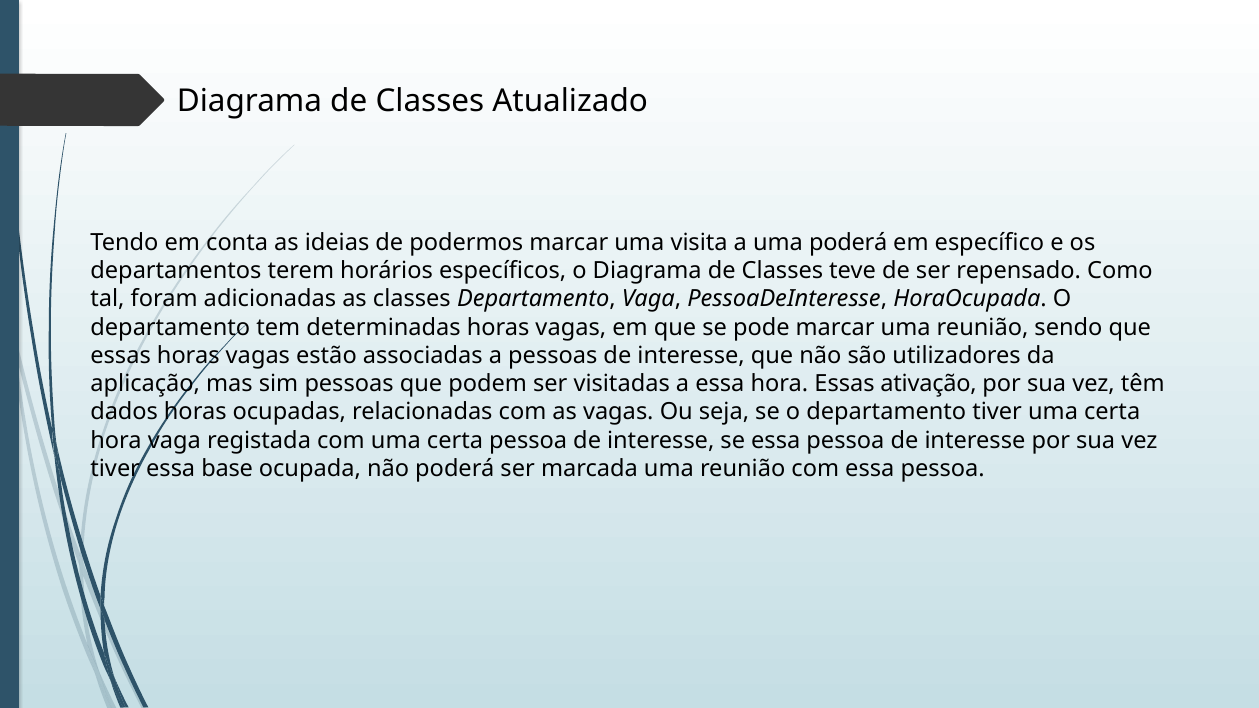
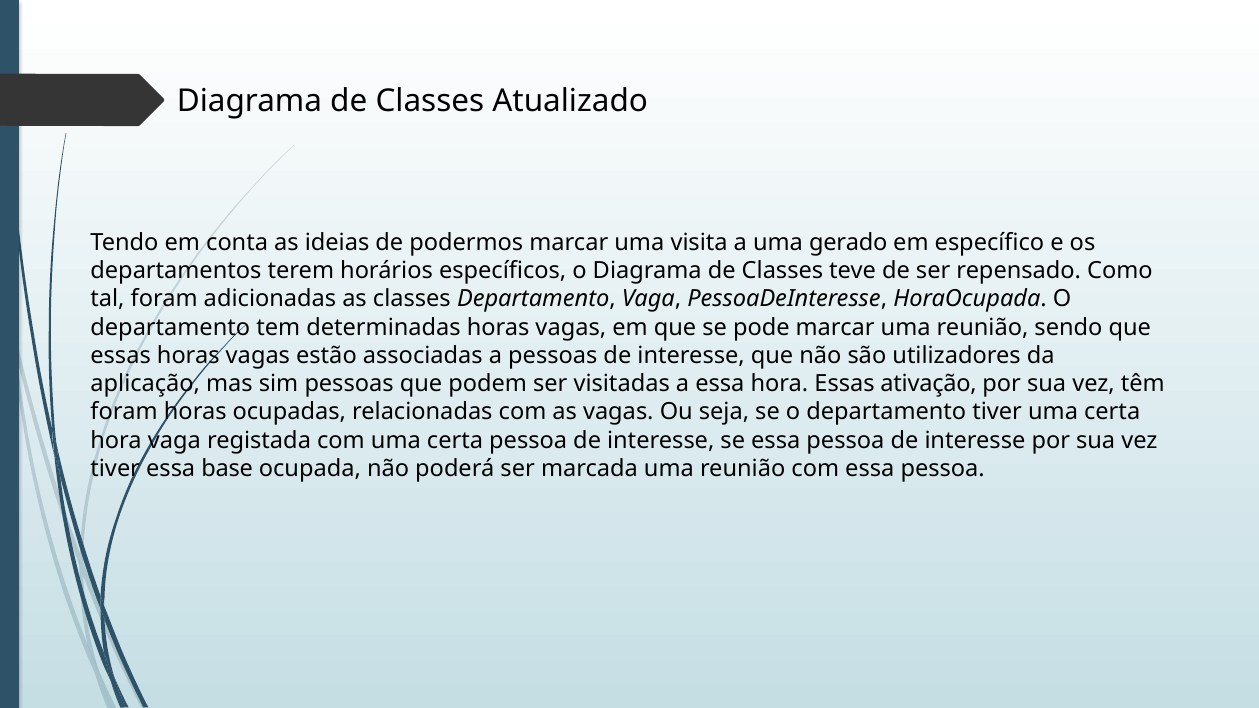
uma poderá: poderá -> gerado
dados at (124, 412): dados -> foram
